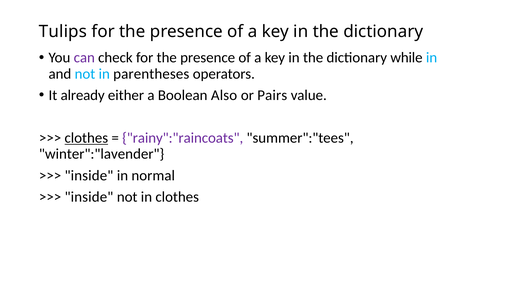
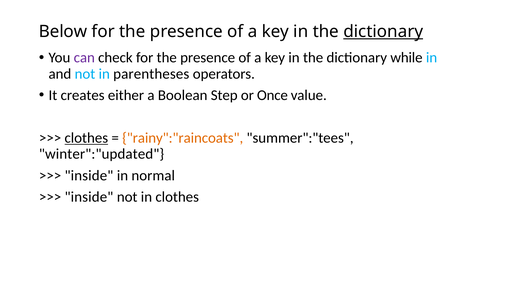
Tulips: Tulips -> Below
dictionary at (383, 31) underline: none -> present
already: already -> creates
Also: Also -> Step
Pairs: Pairs -> Once
rainy":"raincoats colour: purple -> orange
winter":"lavender: winter":"lavender -> winter":"updated
